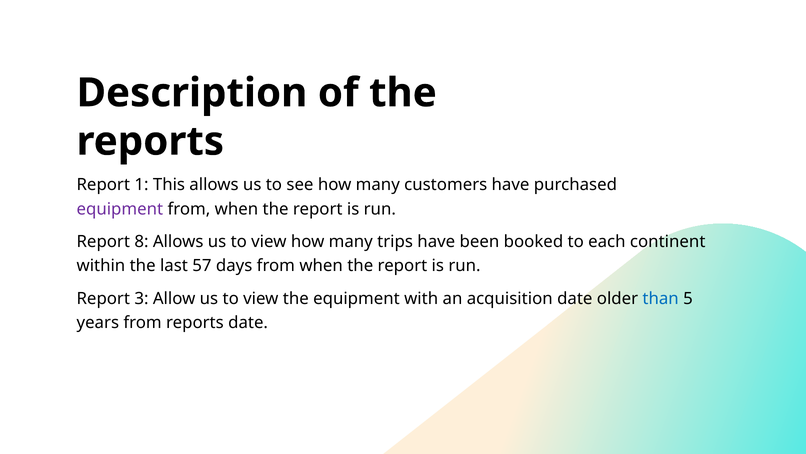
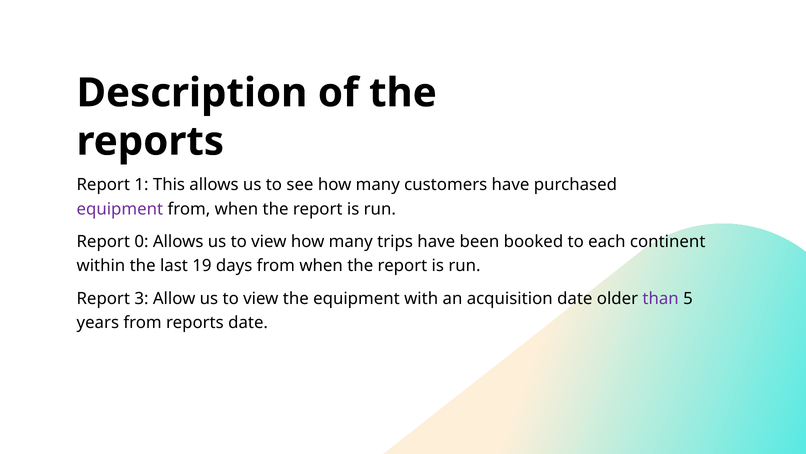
8: 8 -> 0
57: 57 -> 19
than colour: blue -> purple
